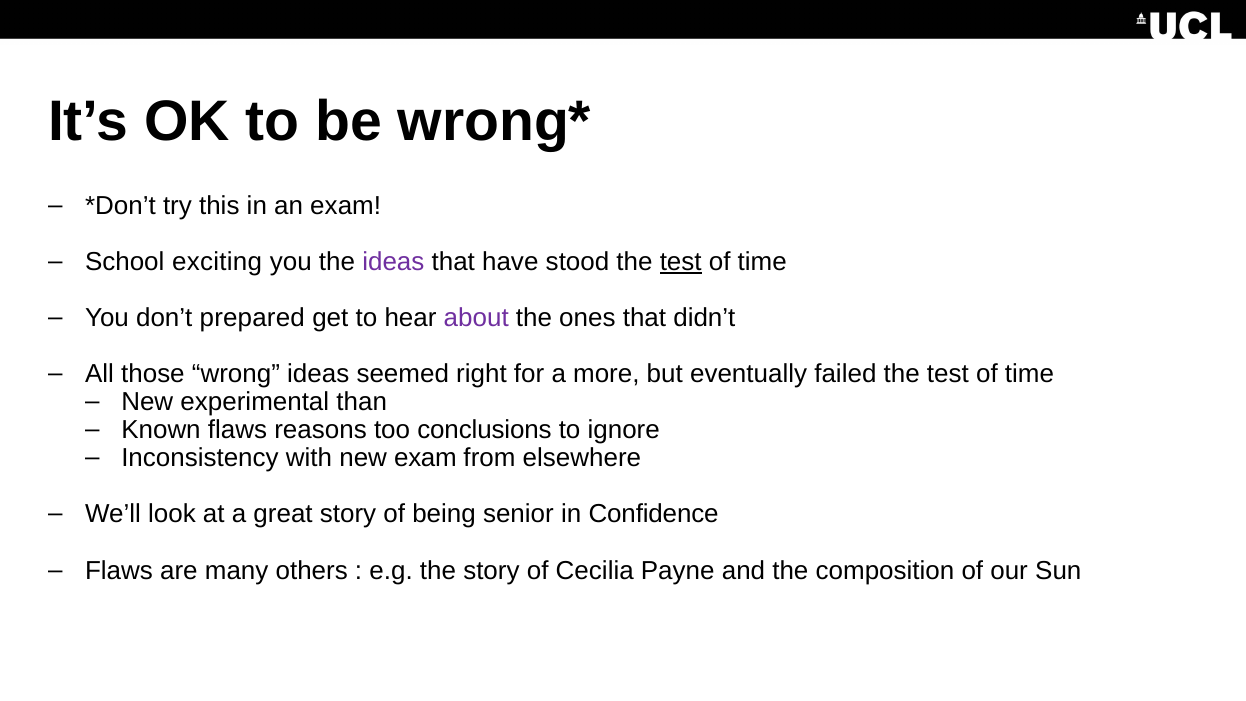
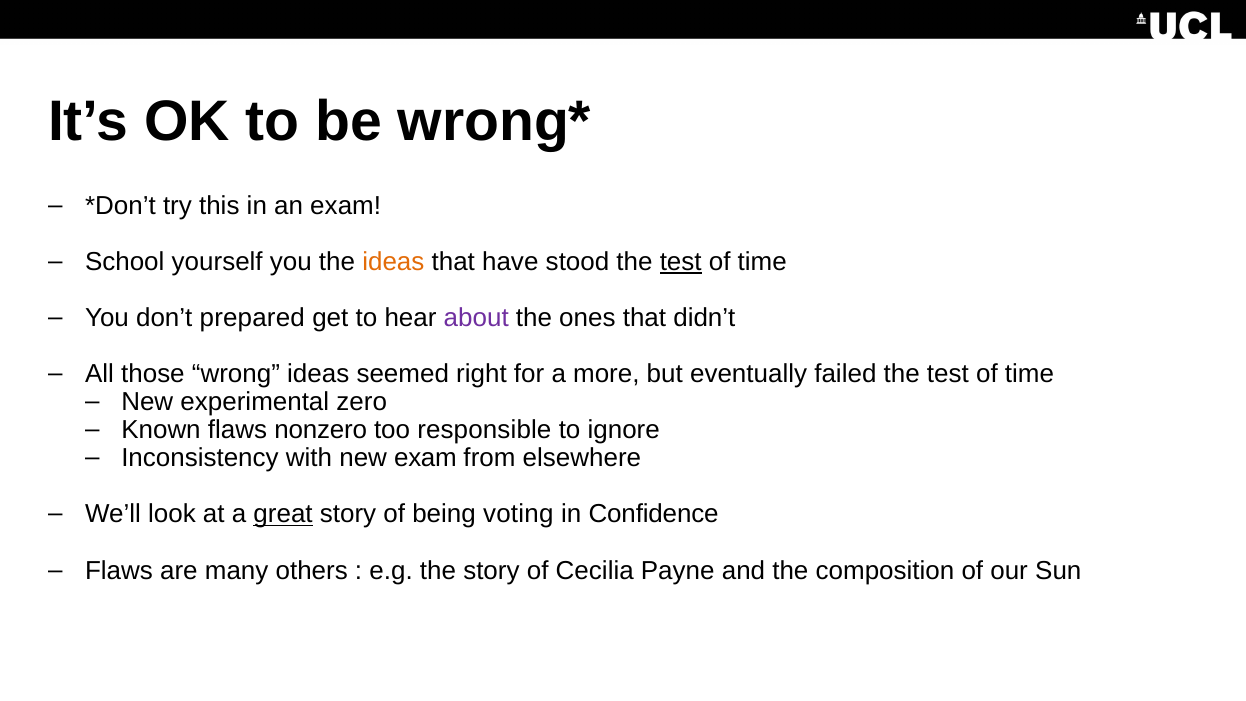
exciting: exciting -> yourself
ideas at (393, 262) colour: purple -> orange
than: than -> zero
reasons: reasons -> nonzero
conclusions: conclusions -> responsible
great underline: none -> present
senior: senior -> voting
